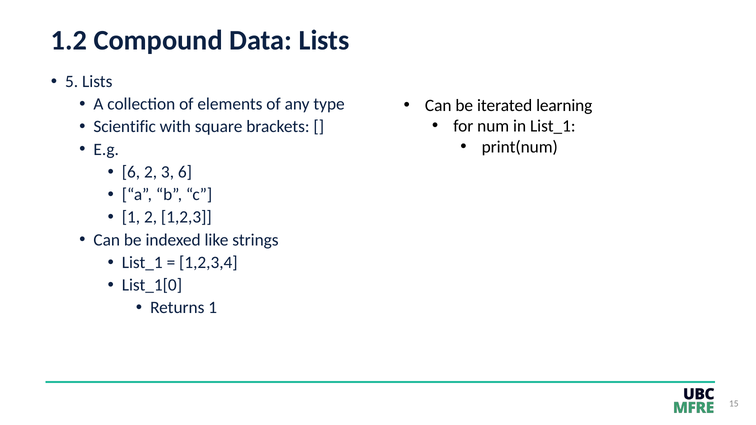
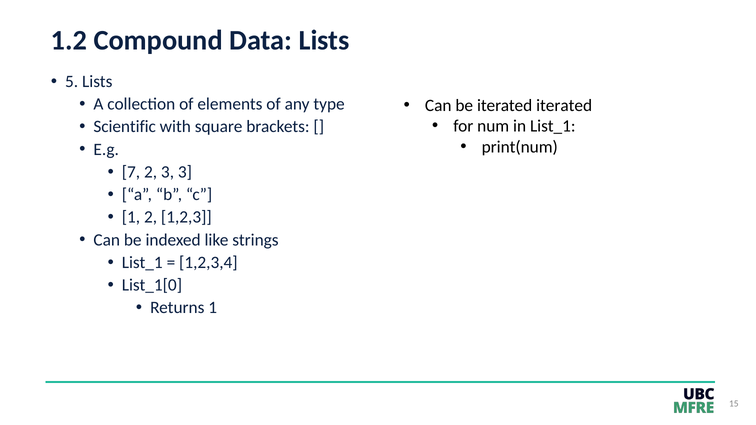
iterated learning: learning -> iterated
6 at (131, 172): 6 -> 7
3 6: 6 -> 3
